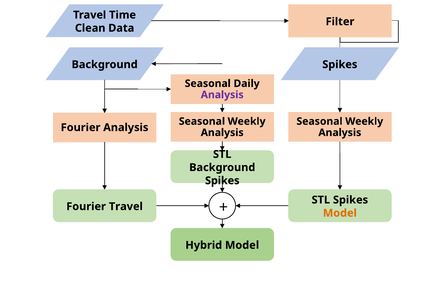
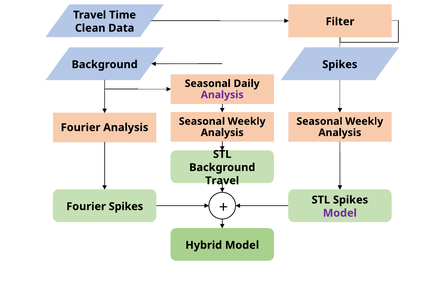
Spikes at (222, 180): Spikes -> Travel
Fourier Travel: Travel -> Spikes
Model at (340, 213) colour: orange -> purple
